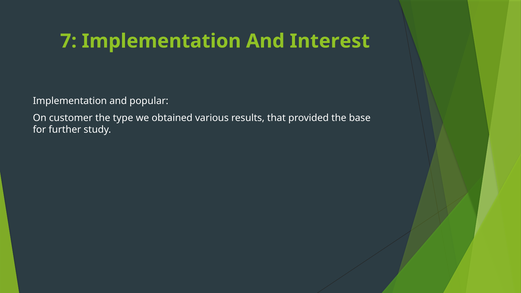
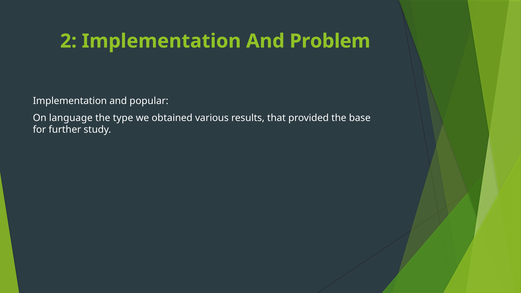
7: 7 -> 2
Interest: Interest -> Problem
customer: customer -> language
